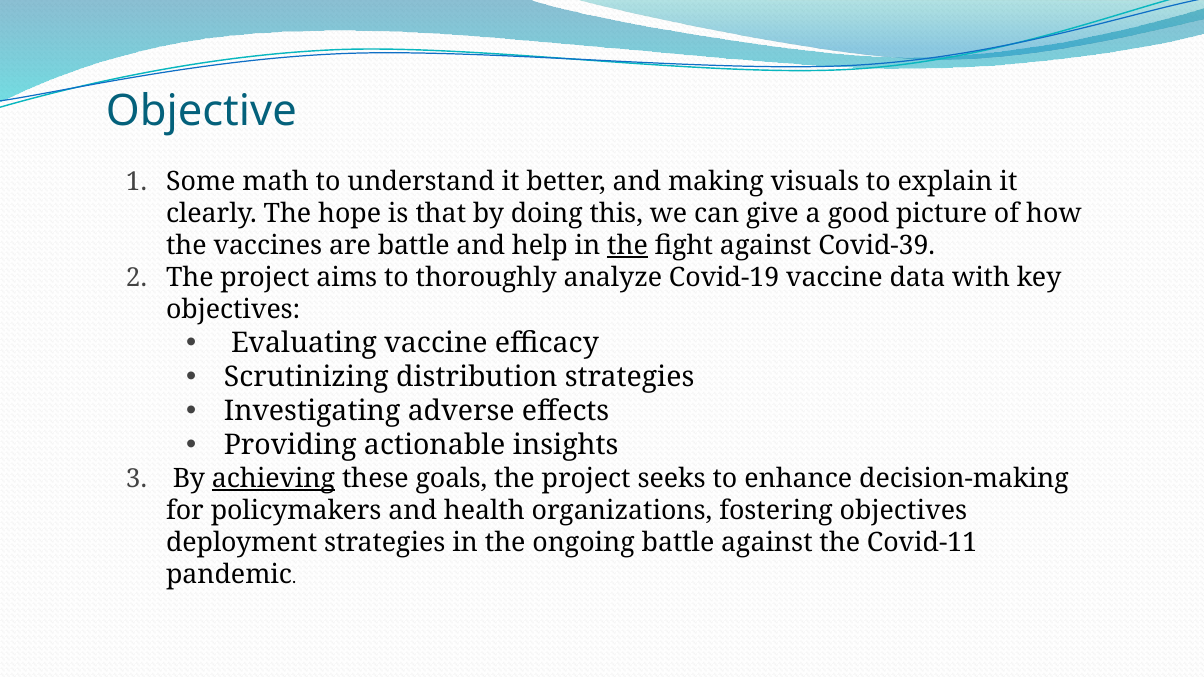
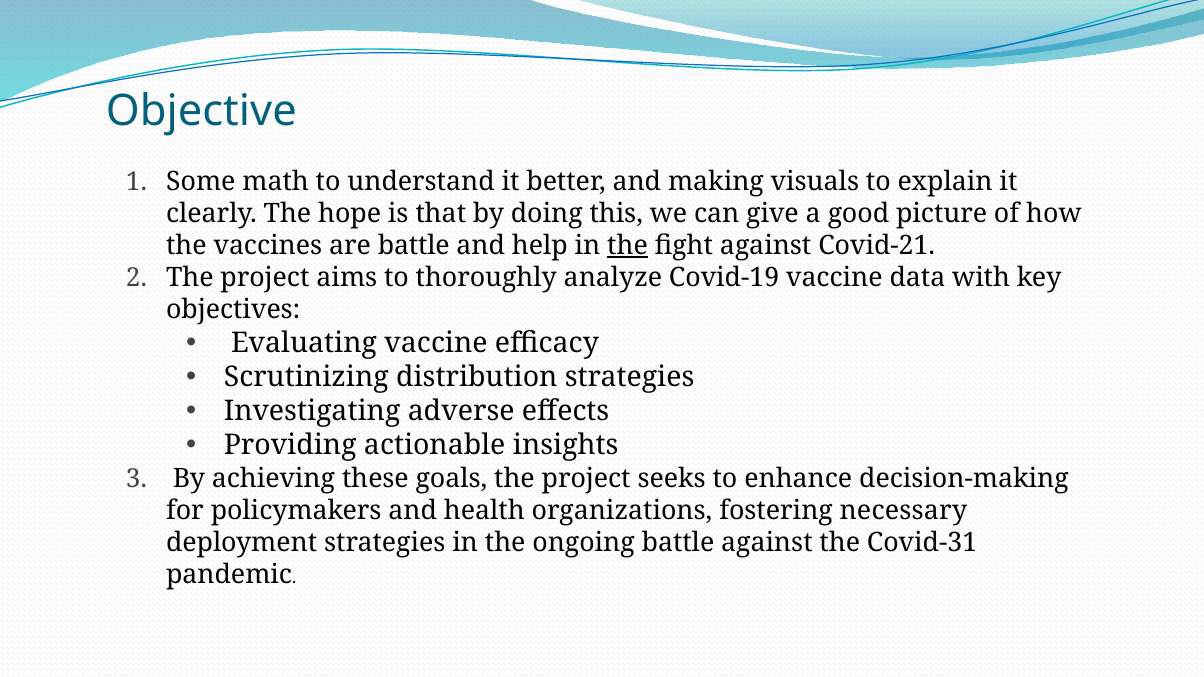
Covid-39: Covid-39 -> Covid-21
achieving underline: present -> none
fostering objectives: objectives -> necessary
Covid-11: Covid-11 -> Covid-31
